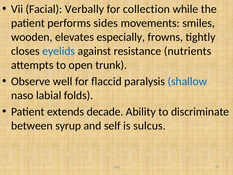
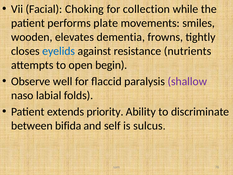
Verbally: Verbally -> Choking
sides: sides -> plate
especially: especially -> dementia
trunk: trunk -> begin
shallow colour: blue -> purple
decade: decade -> priority
syrup: syrup -> bifida
